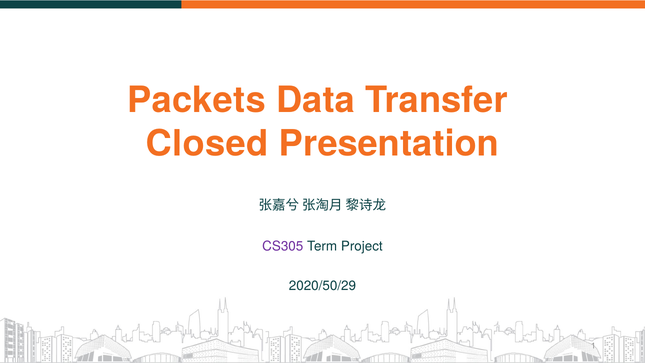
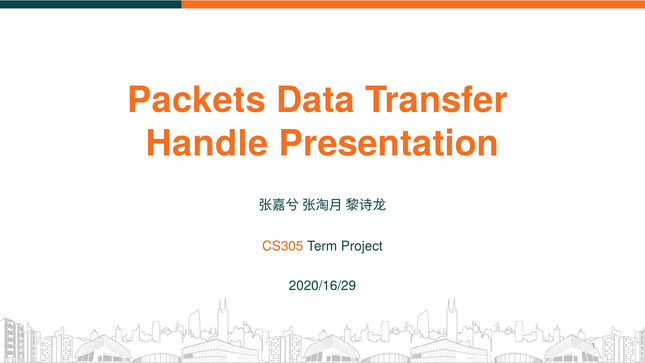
Closed: Closed -> Handle
CS305 colour: purple -> orange
2020/50/29: 2020/50/29 -> 2020/16/29
